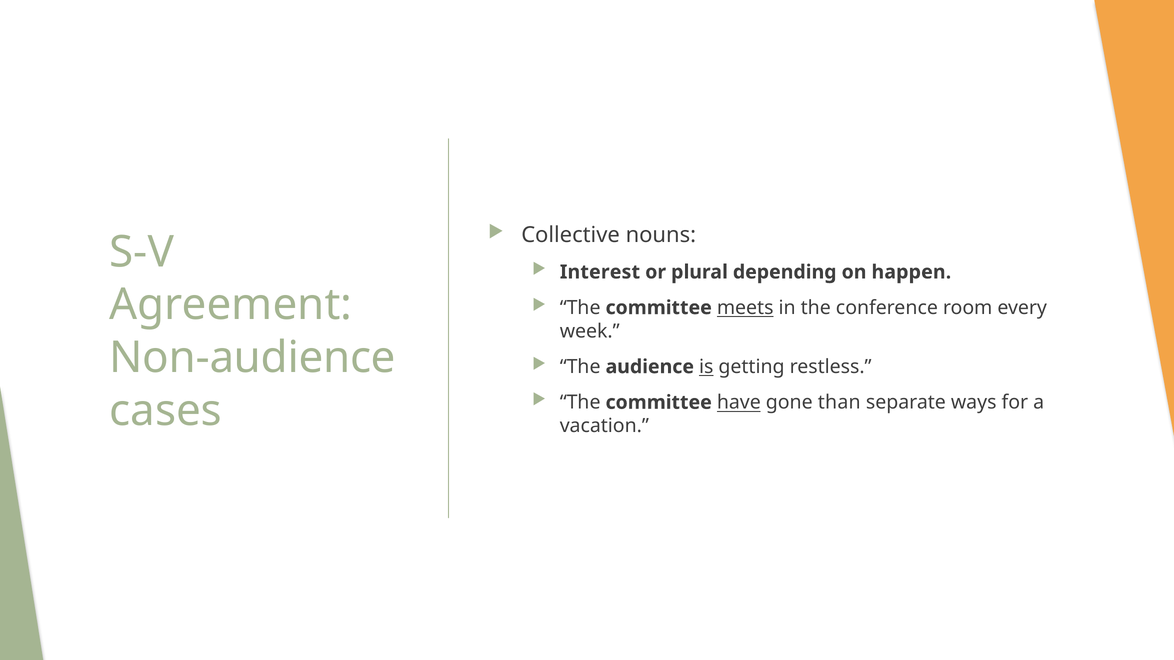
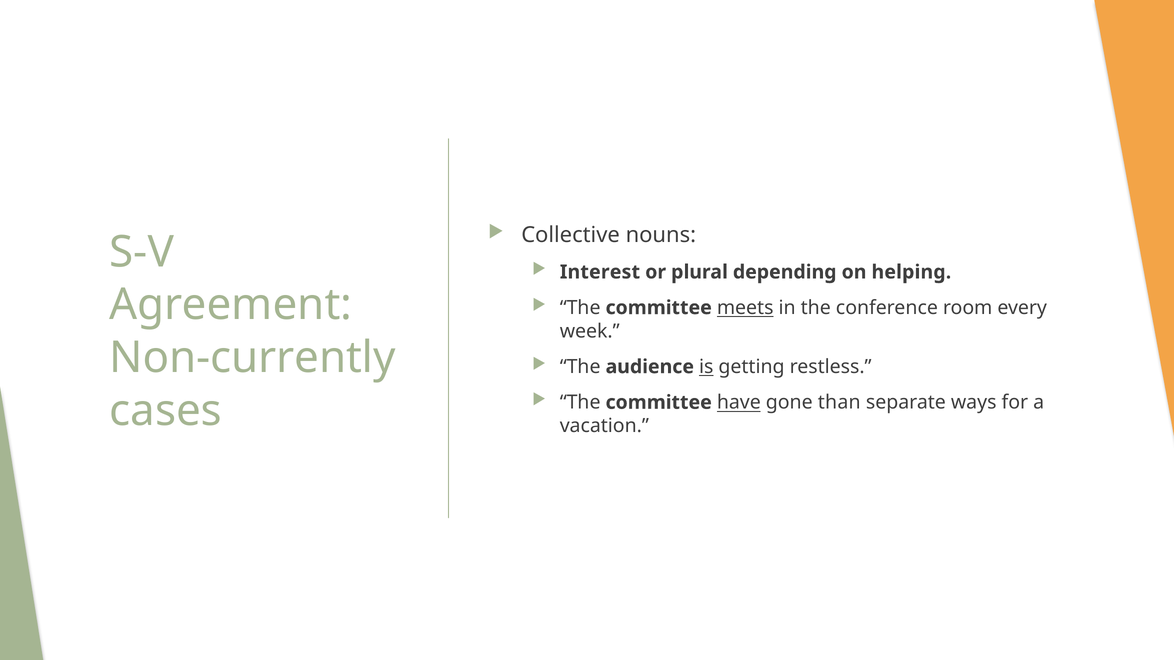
happen: happen -> helping
Non-audience: Non-audience -> Non-currently
